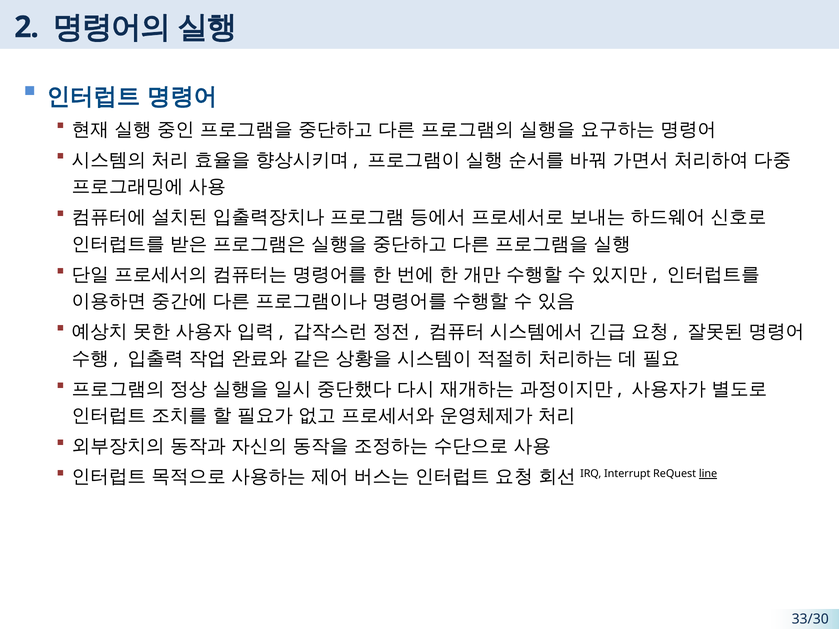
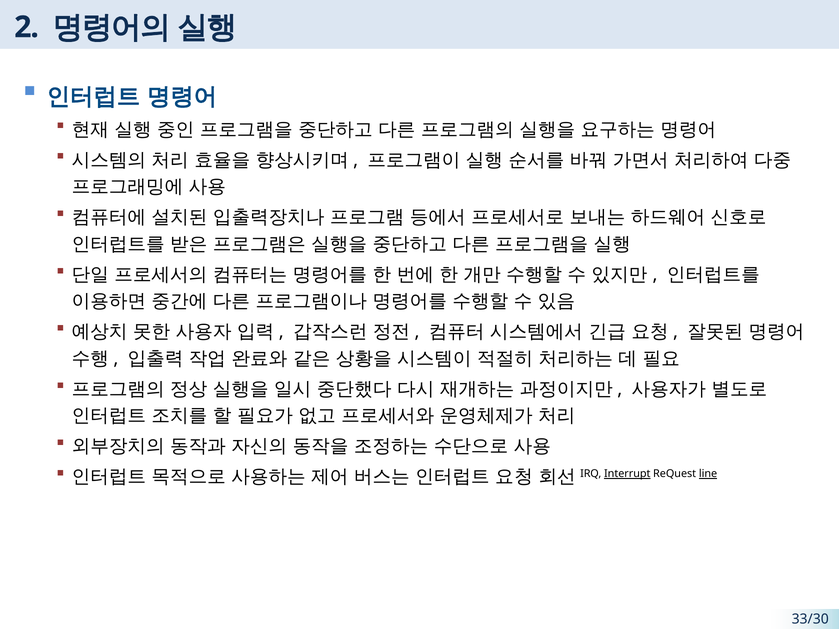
Interrupt underline: none -> present
